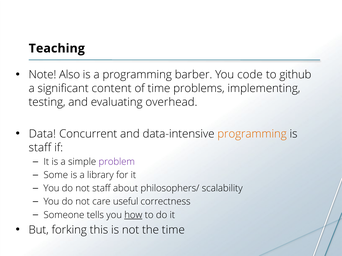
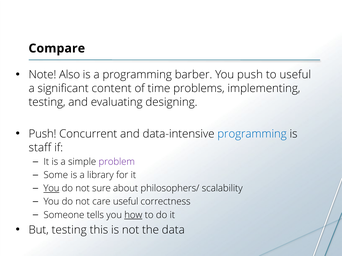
Teaching: Teaching -> Compare
You code: code -> push
to github: github -> useful
overhead: overhead -> designing
Data at (42, 134): Data -> Push
programming at (252, 134) colour: orange -> blue
You at (51, 189) underline: none -> present
not staff: staff -> sure
But forking: forking -> testing
the time: time -> data
